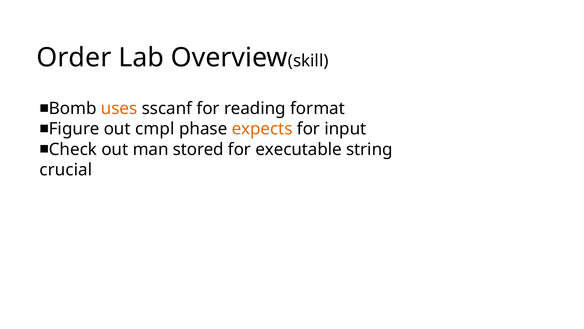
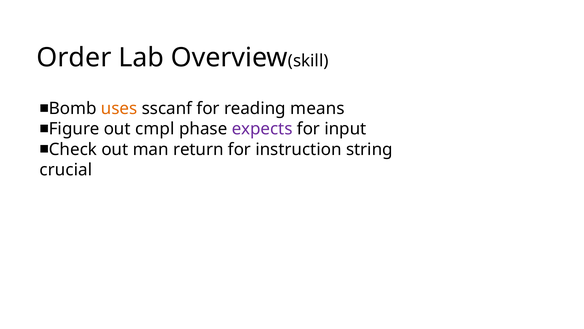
format: format -> means
expects colour: orange -> purple
stored: stored -> return
executable: executable -> instruction
